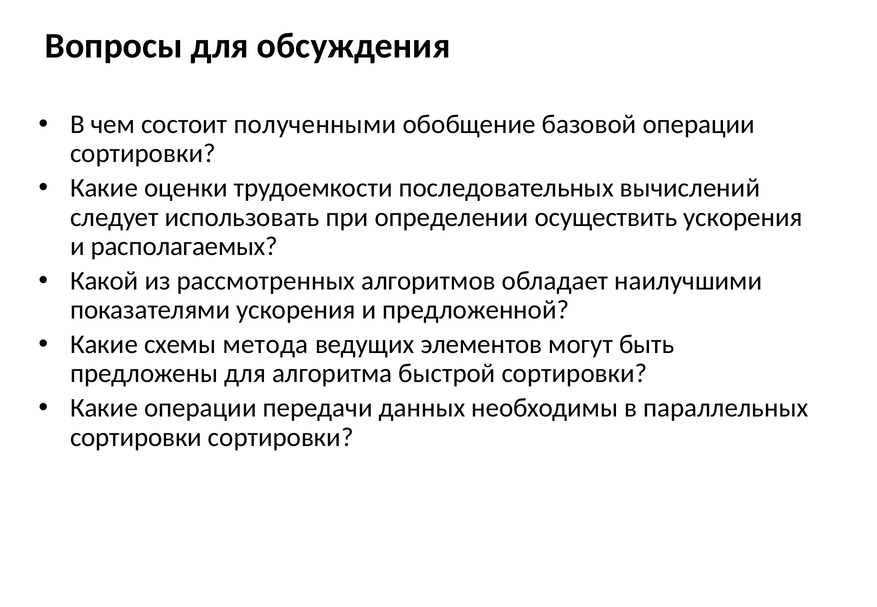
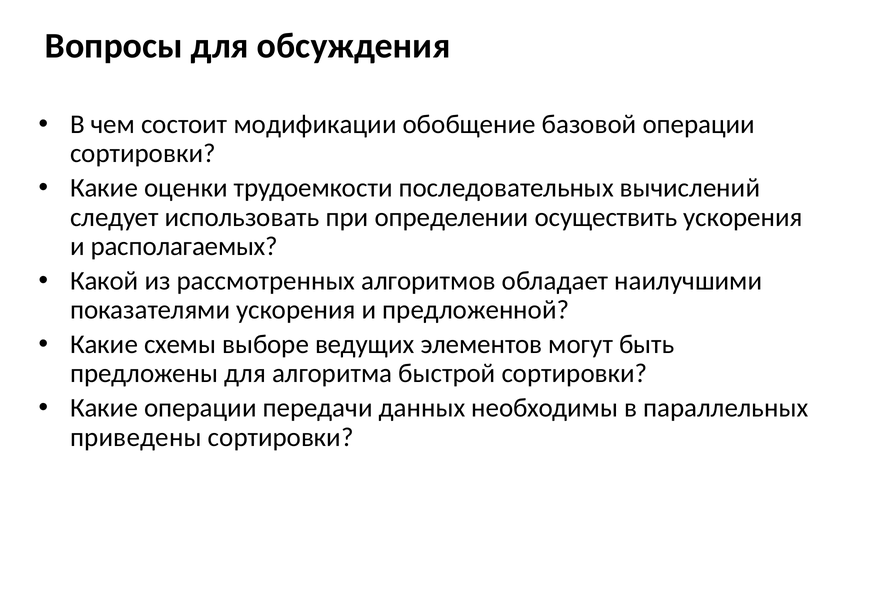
полученными: полученными -> модификации
метода: метода -> выборе
сортировки at (136, 437): сортировки -> приведены
